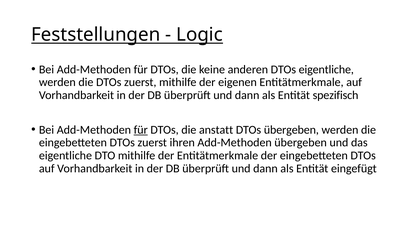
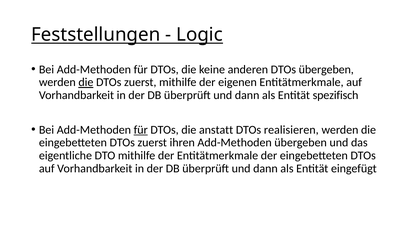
DTOs eigentliche: eigentliche -> übergeben
die at (86, 82) underline: none -> present
DTOs übergeben: übergeben -> realisieren
